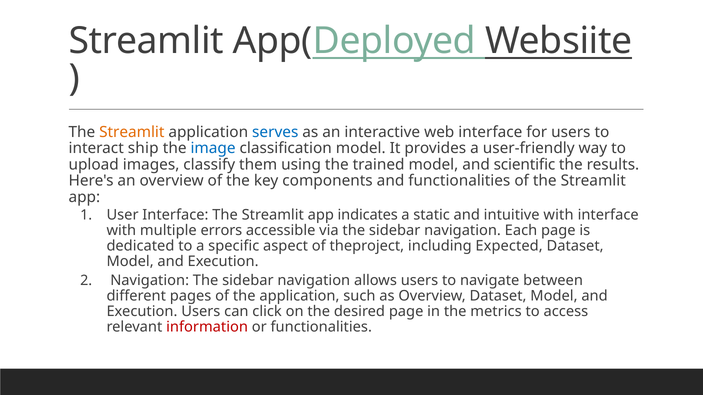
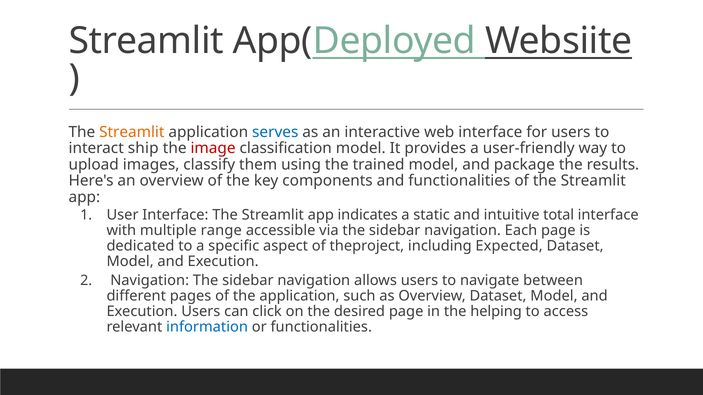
image colour: blue -> red
scientific: scientific -> package
intuitive with: with -> total
errors: errors -> range
metrics: metrics -> helping
information colour: red -> blue
